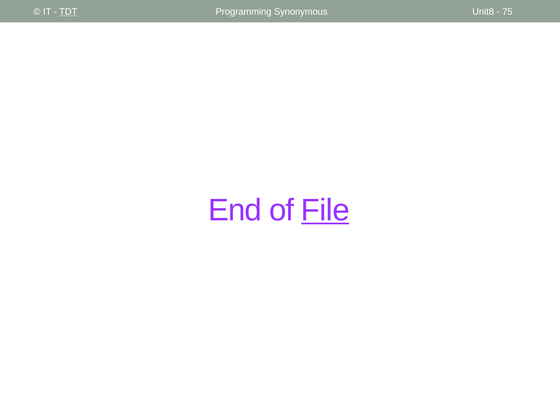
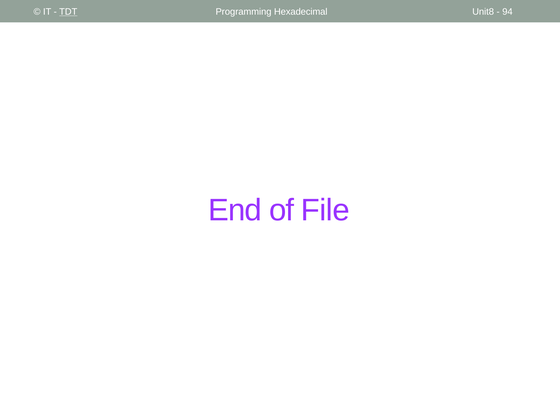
Synonymous: Synonymous -> Hexadecimal
75: 75 -> 94
File underline: present -> none
